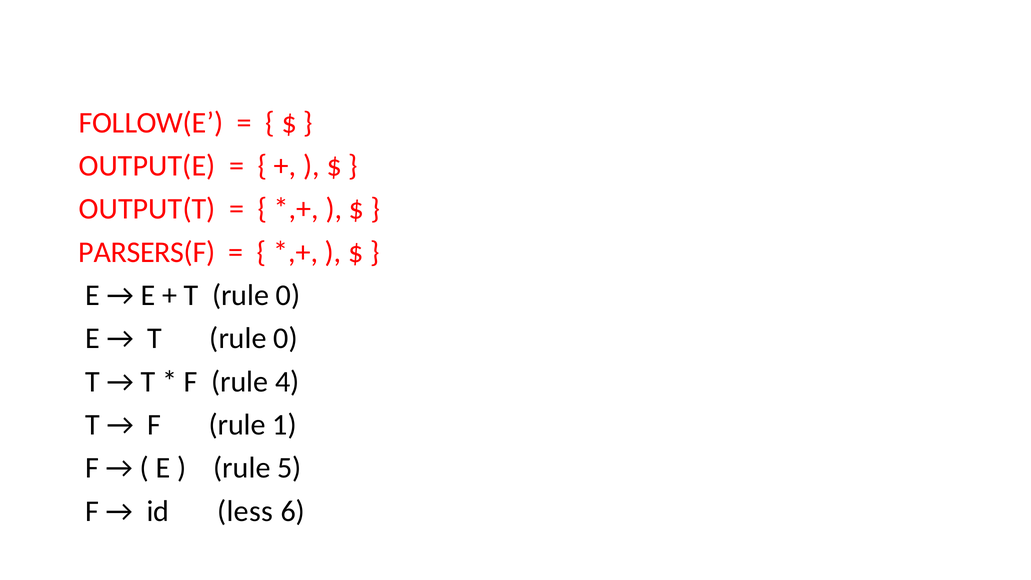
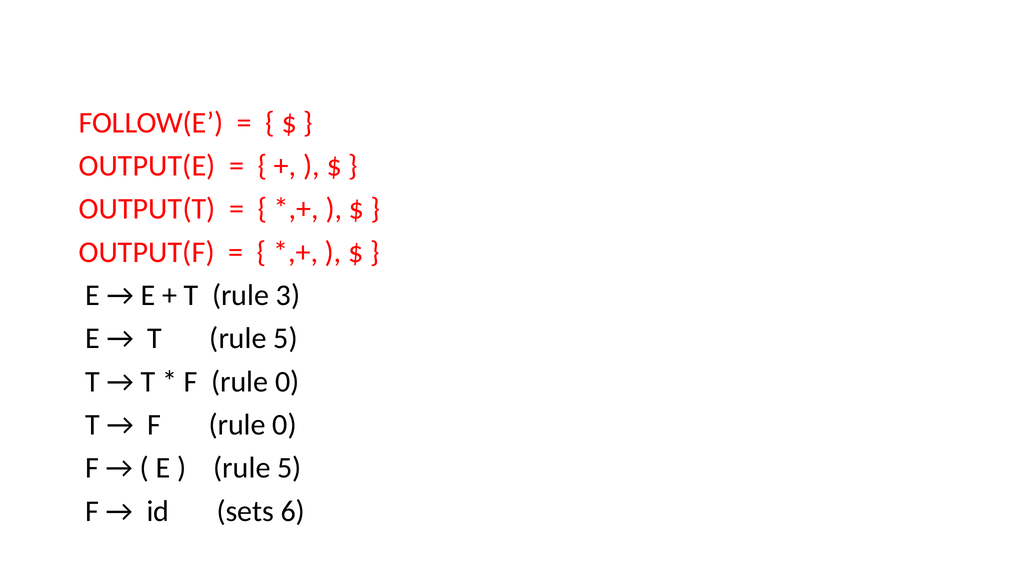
PARSERS(F: PARSERS(F -> OUTPUT(F
0 at (288, 295): 0 -> 3
0 at (286, 338): 0 -> 5
4 at (287, 382): 4 -> 0
1 at (285, 425): 1 -> 0
less: less -> sets
